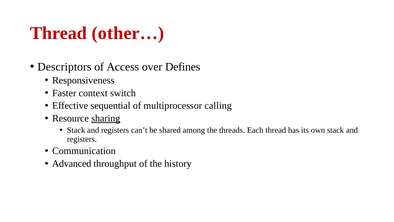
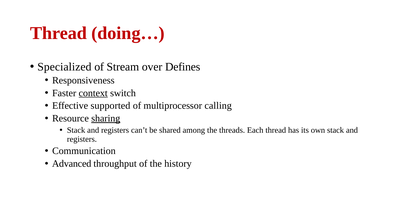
other…: other… -> doing…
Descriptors: Descriptors -> Specialized
Access: Access -> Stream
context underline: none -> present
sequential: sequential -> supported
